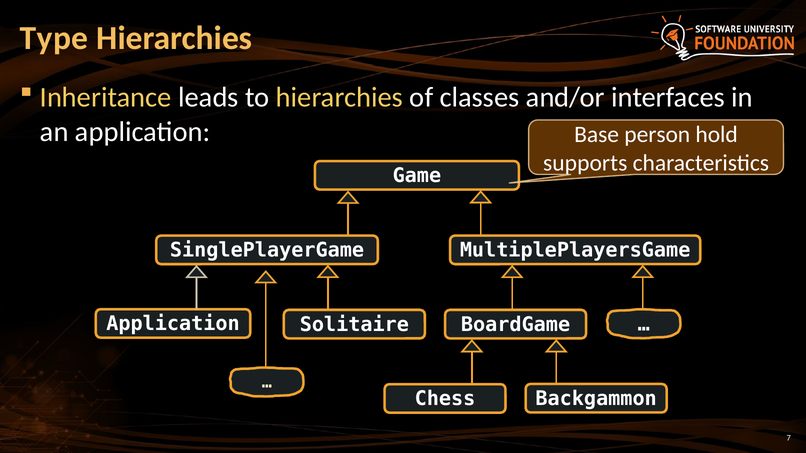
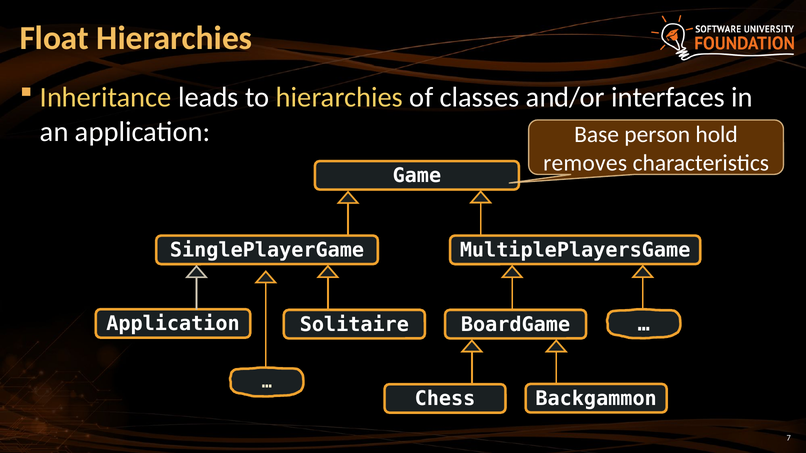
Type: Type -> Float
supports: supports -> removes
